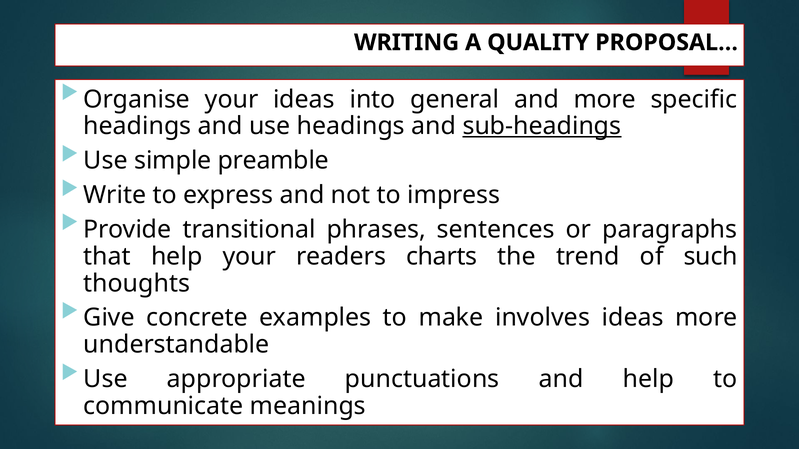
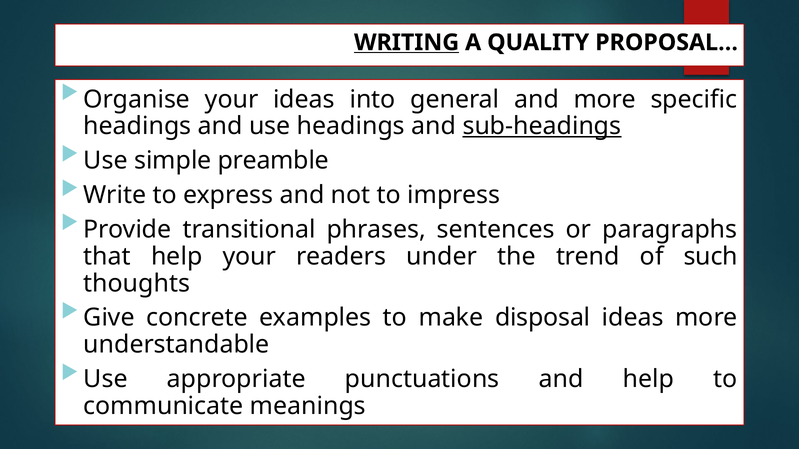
WRITING underline: none -> present
charts: charts -> under
involves: involves -> disposal
